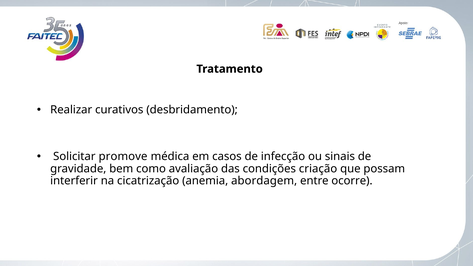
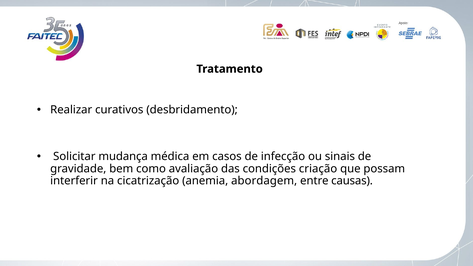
promove: promove -> mudança
ocorre: ocorre -> causas
